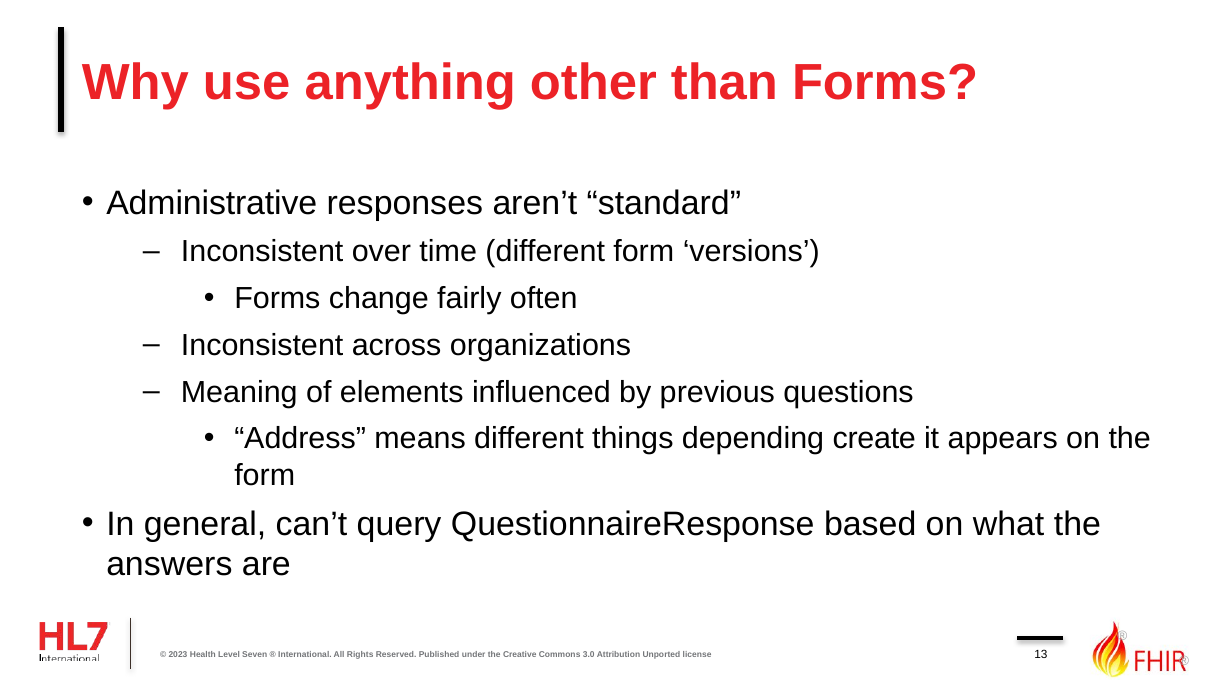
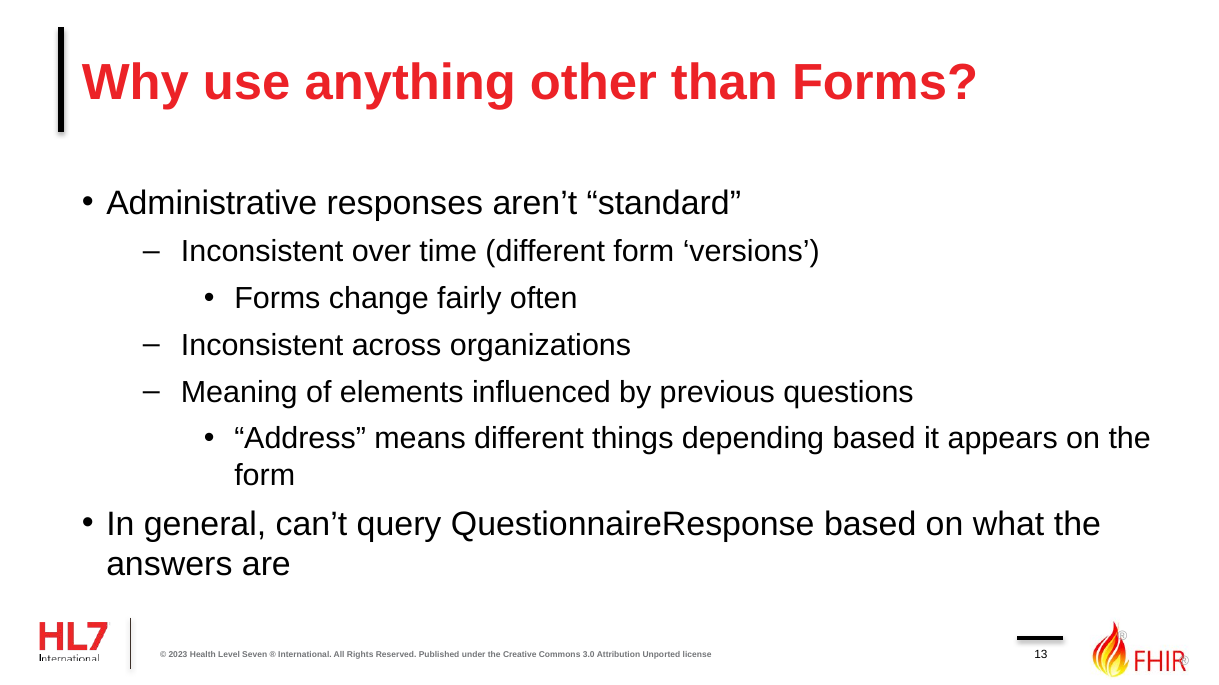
depending create: create -> based
